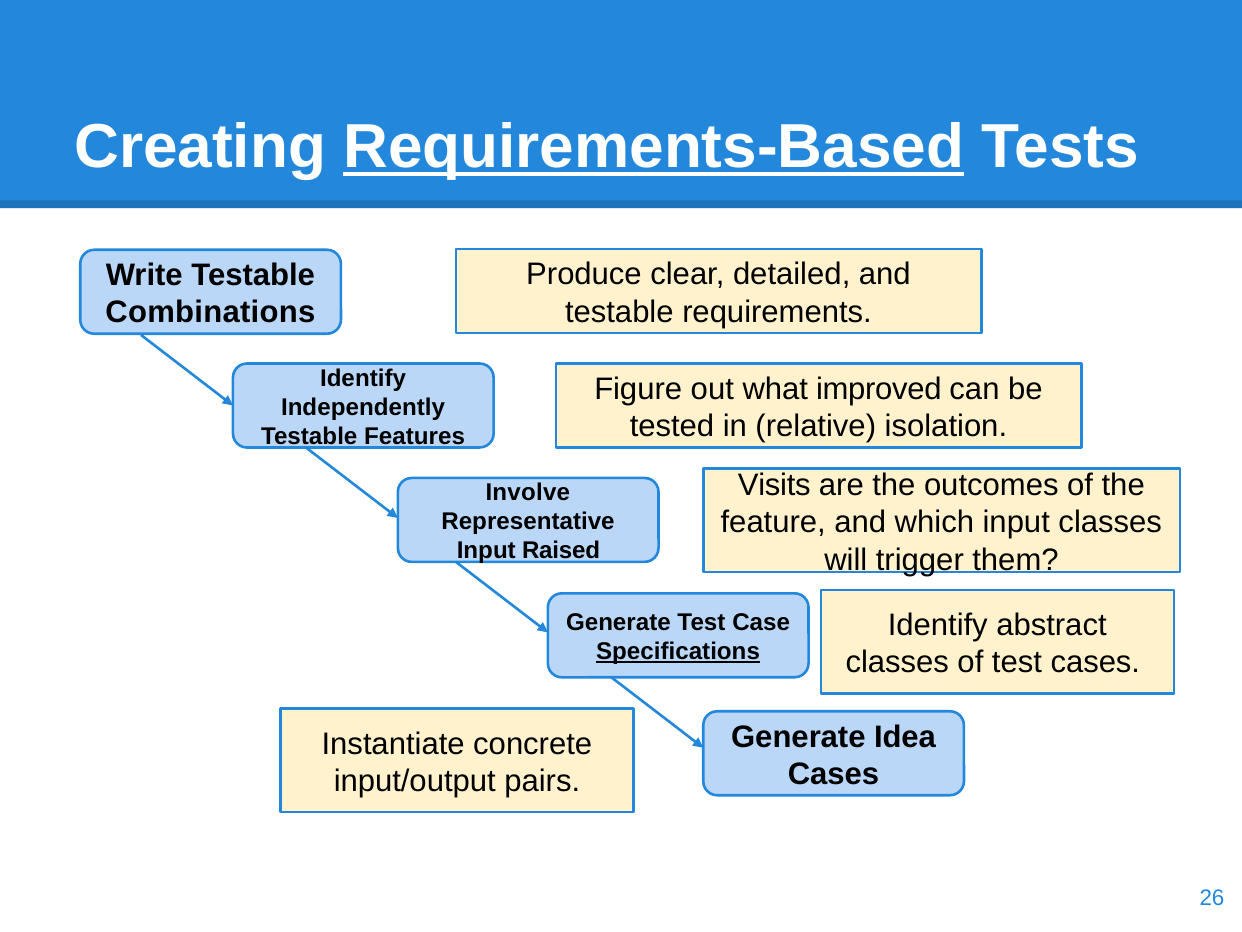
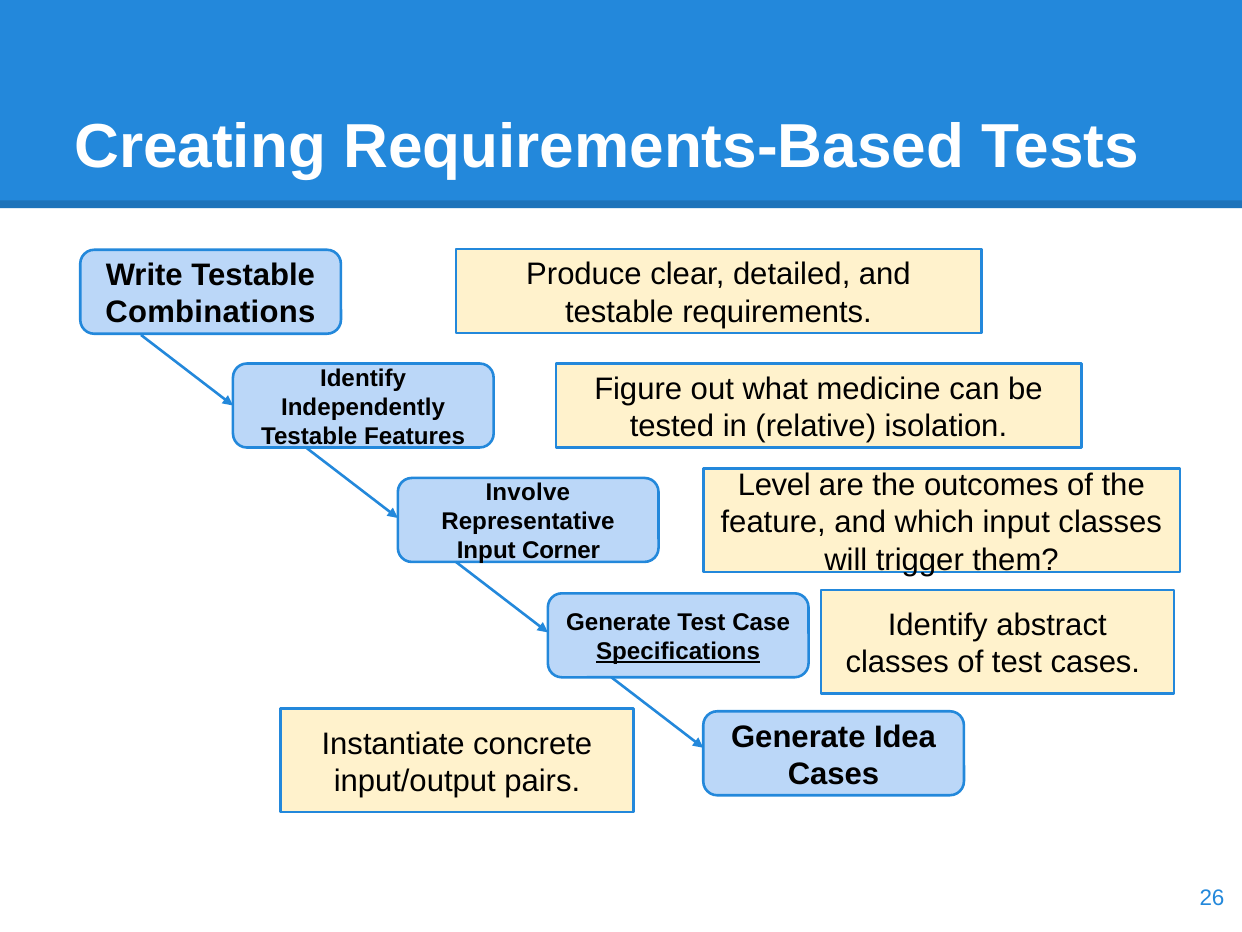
Requirements-Based underline: present -> none
improved: improved -> medicine
Visits: Visits -> Level
Raised: Raised -> Corner
